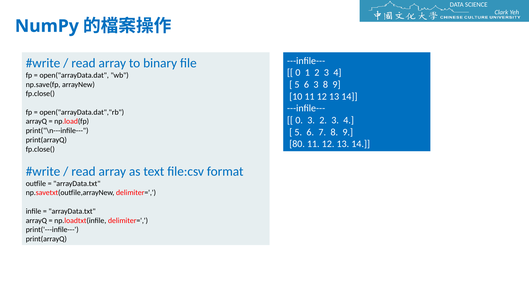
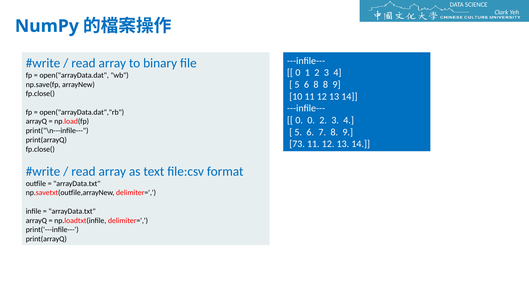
6 3: 3 -> 8
0 3: 3 -> 0
80: 80 -> 73
